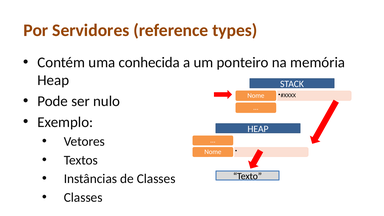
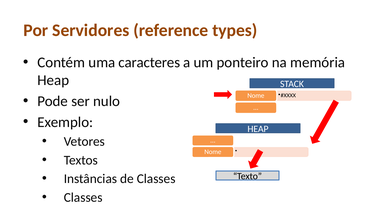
conhecida: conhecida -> caracteres
